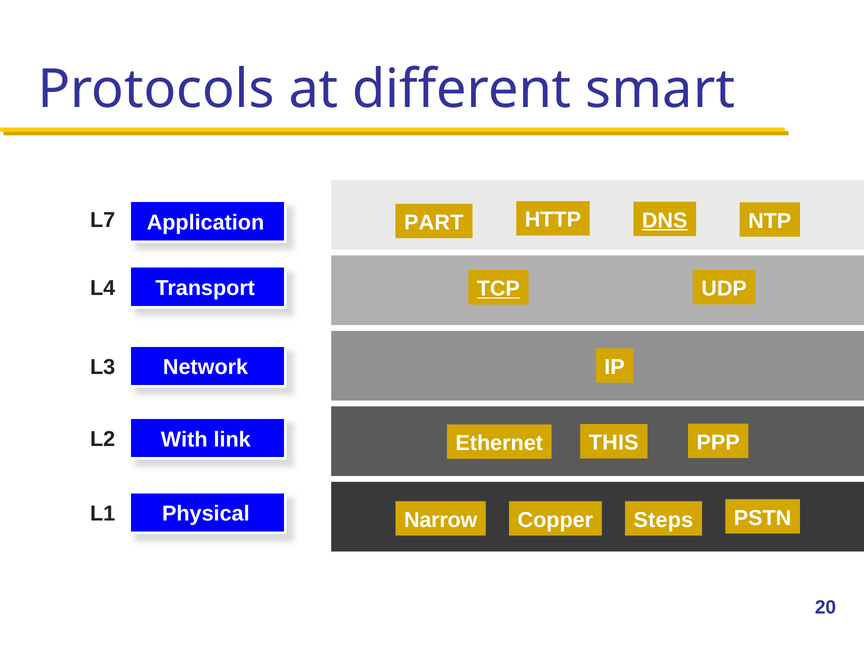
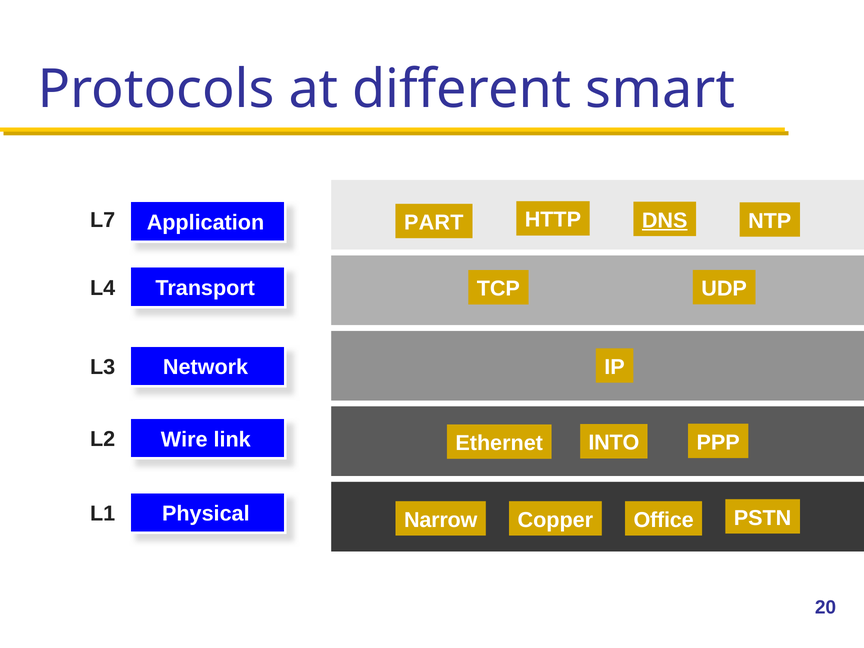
TCP underline: present -> none
With: With -> Wire
THIS: THIS -> INTO
Steps: Steps -> Office
